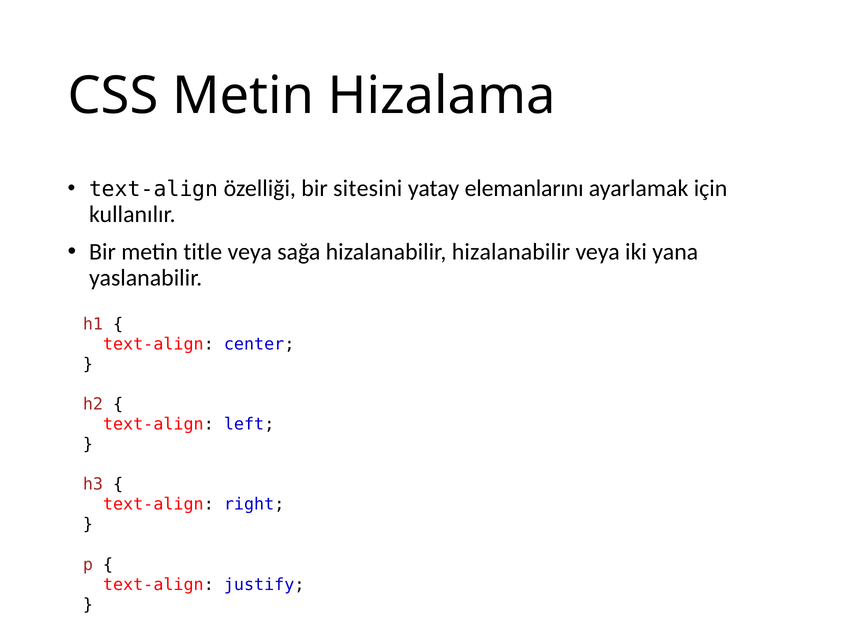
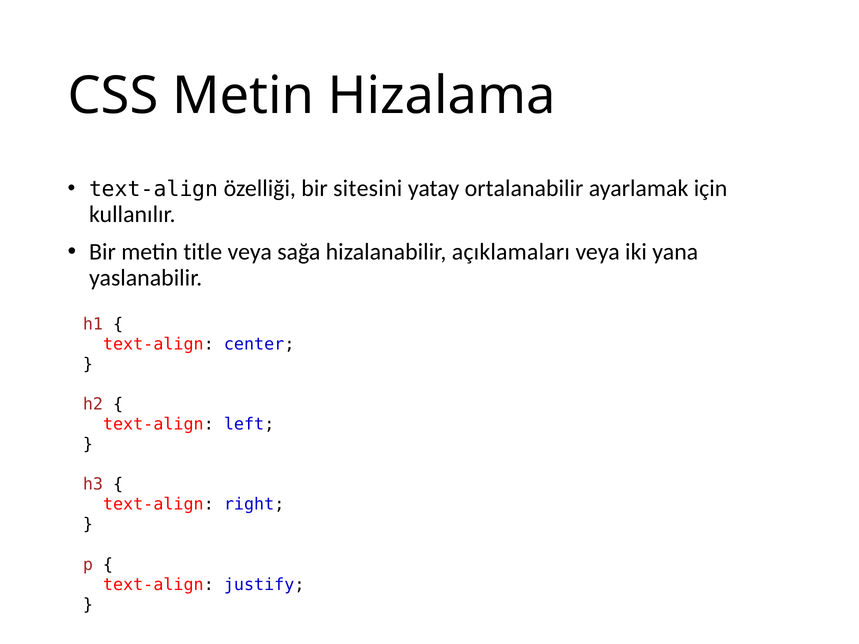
elemanlarını: elemanlarını -> ortalanabilir
hizalanabilir hizalanabilir: hizalanabilir -> açıklamaları
